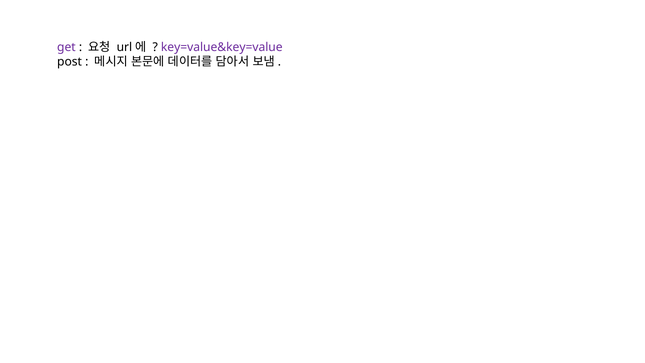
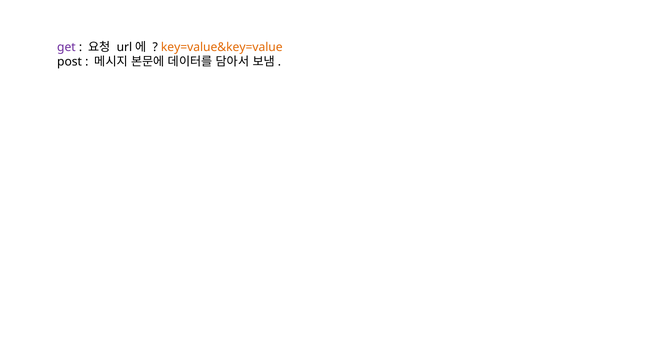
key=value&key=value colour: purple -> orange
